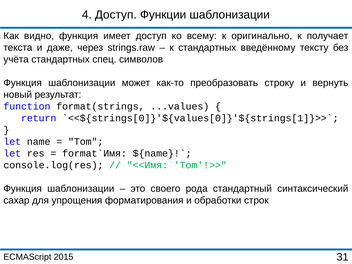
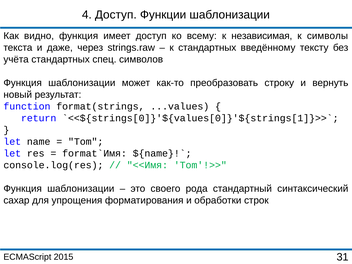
оригинально: оригинально -> независимая
получает: получает -> символы
